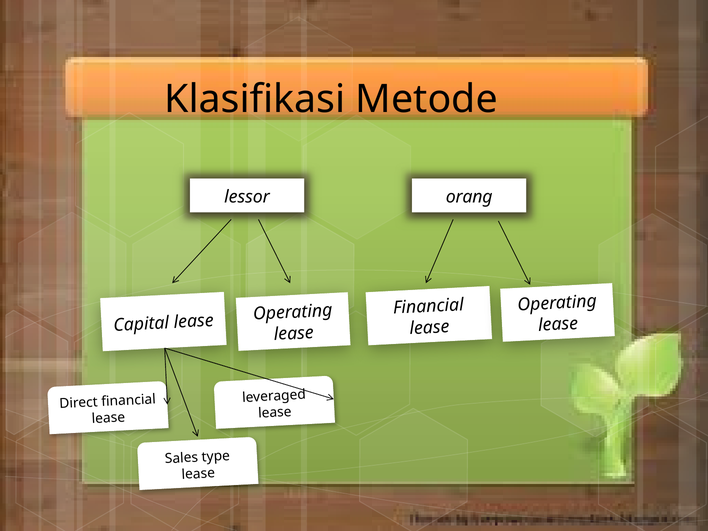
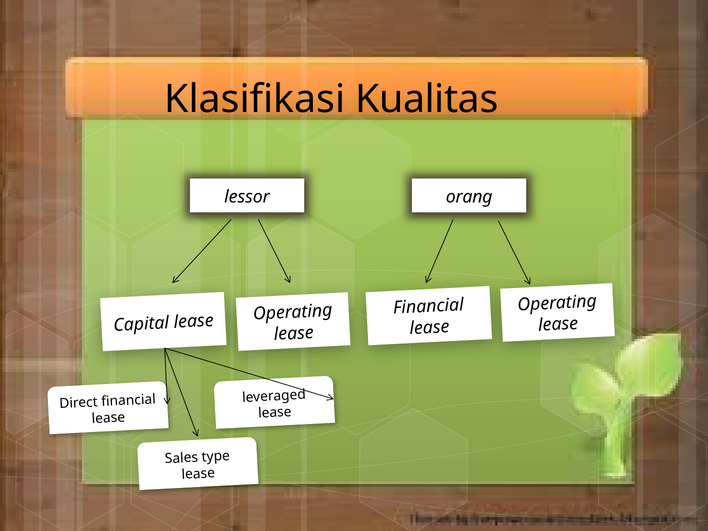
Metode: Metode -> Kualitas
